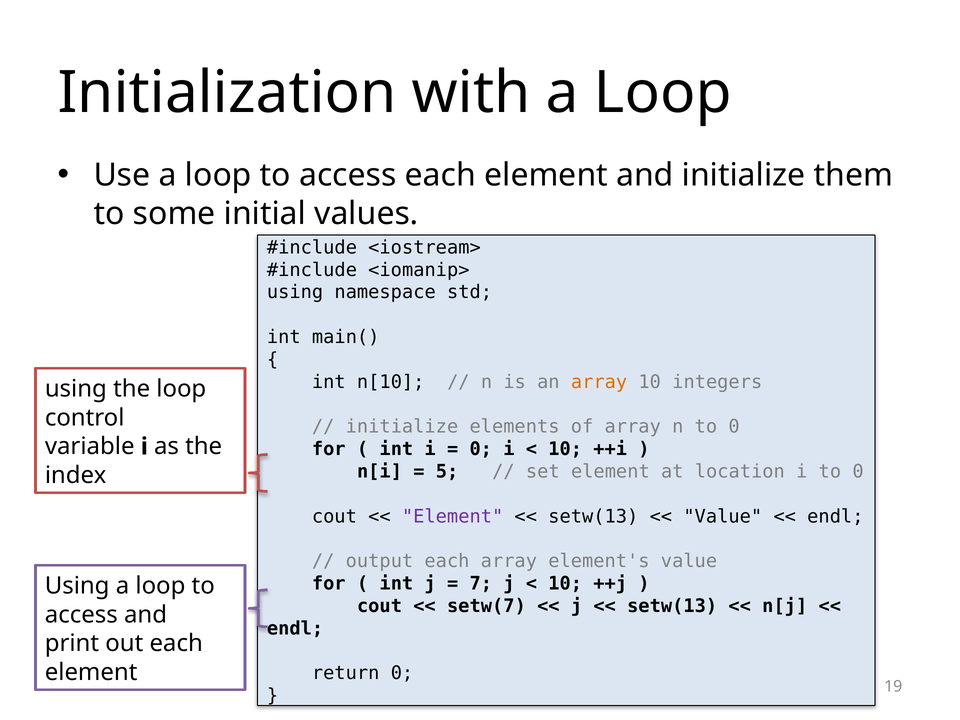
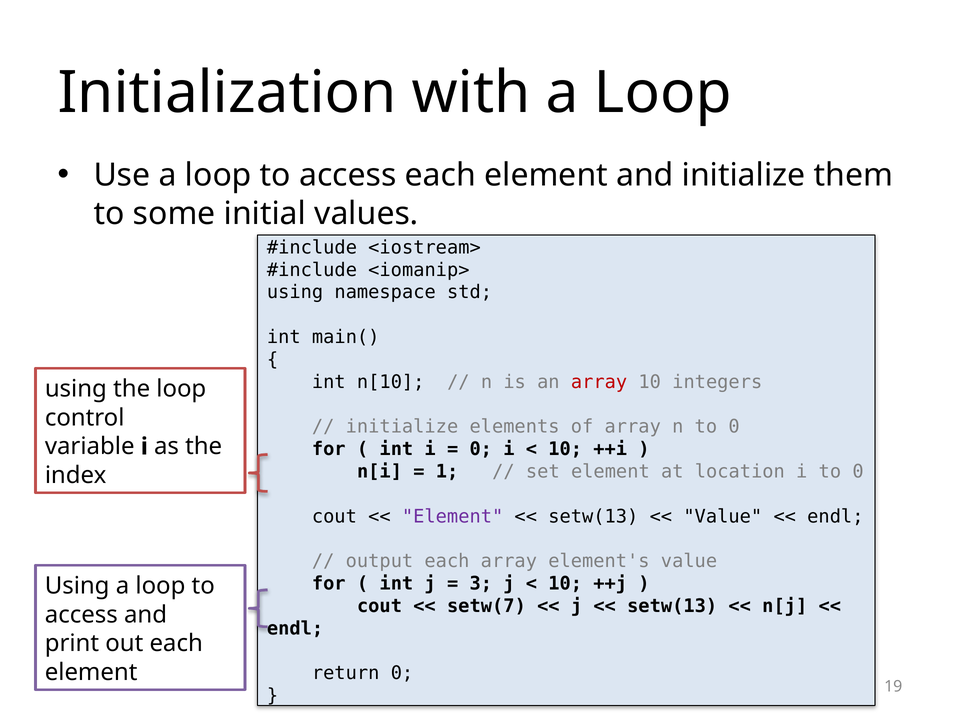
array at (599, 382) colour: orange -> red
5: 5 -> 1
7: 7 -> 3
